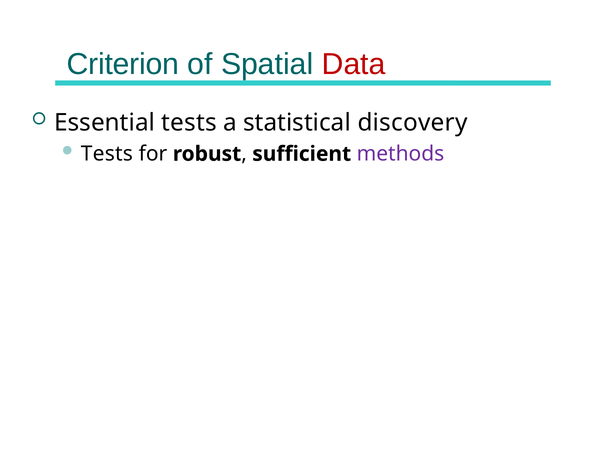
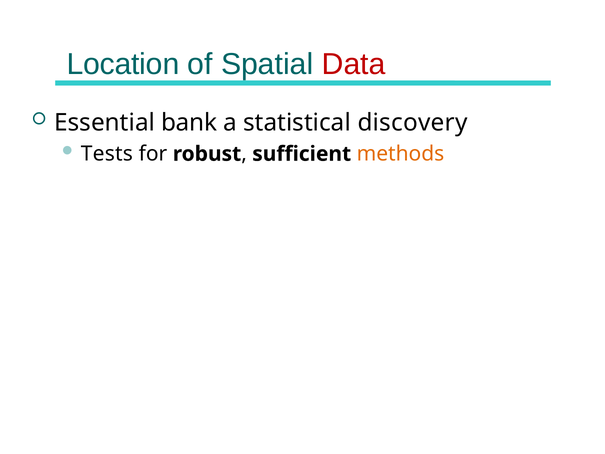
Criterion: Criterion -> Location
Essential tests: tests -> bank
methods colour: purple -> orange
